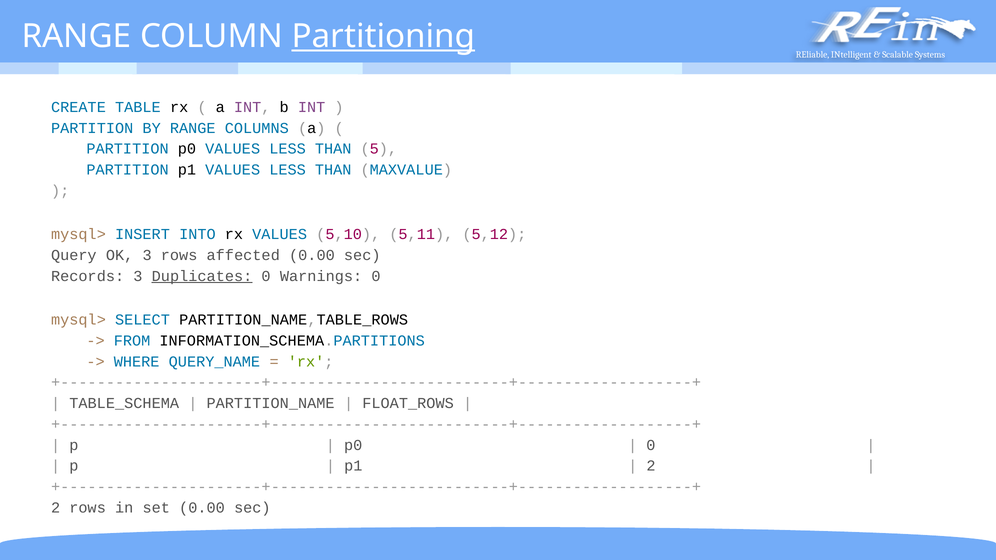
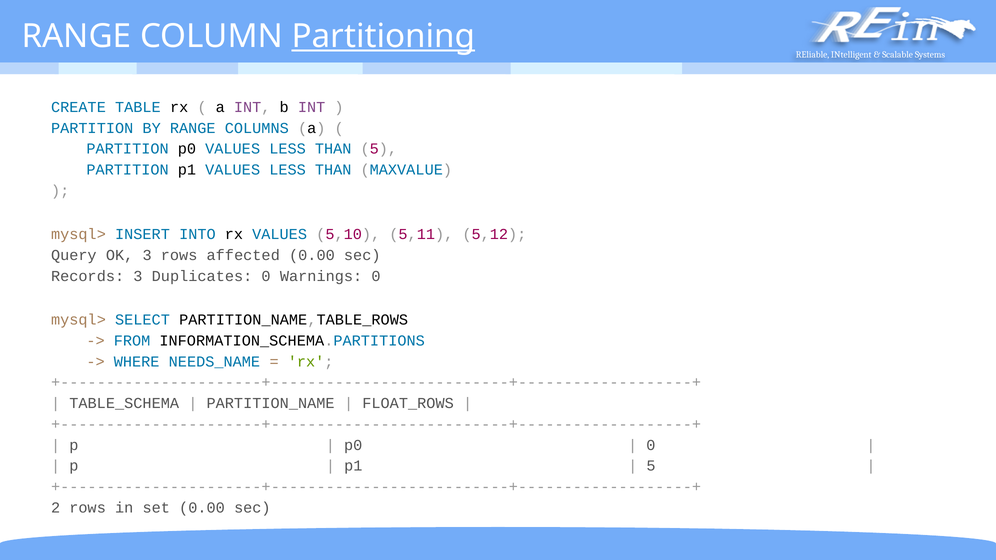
Duplicates underline: present -> none
QUERY_NAME: QUERY_NAME -> NEEDS_NAME
2 at (651, 466): 2 -> 5
